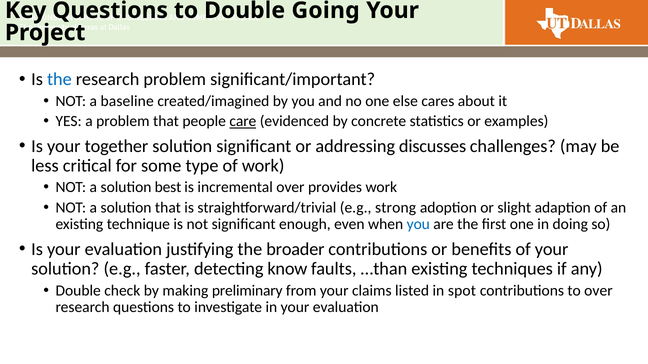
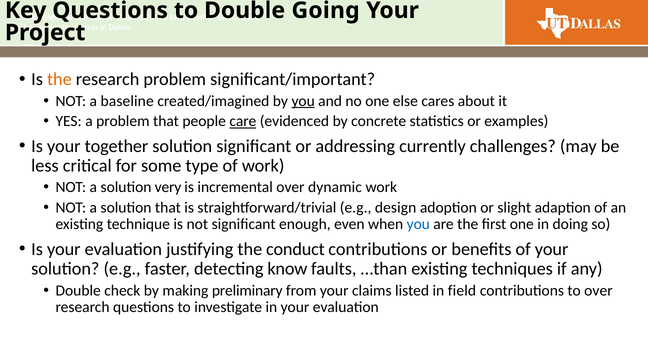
the at (59, 80) colour: blue -> orange
you at (303, 101) underline: none -> present
discusses: discusses -> currently
best: best -> very
provides: provides -> dynamic
strong: strong -> design
broader: broader -> conduct
spot: spot -> field
